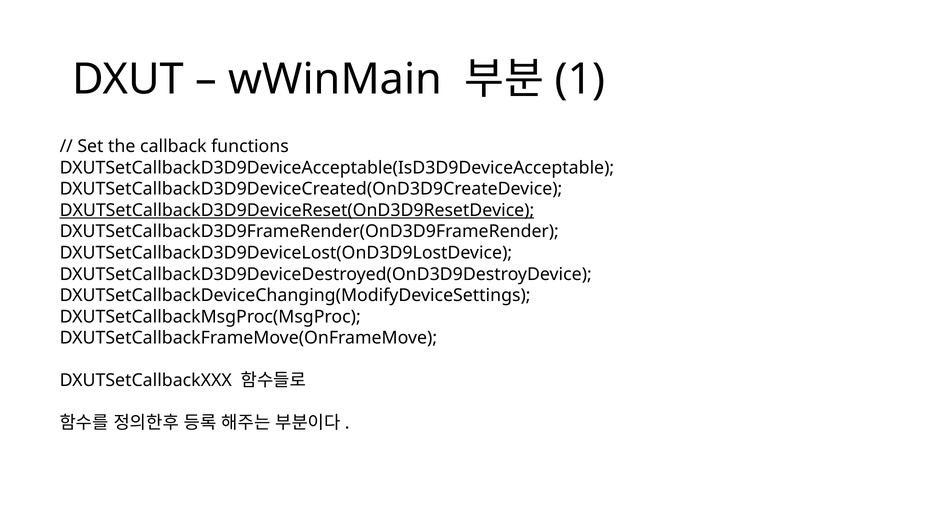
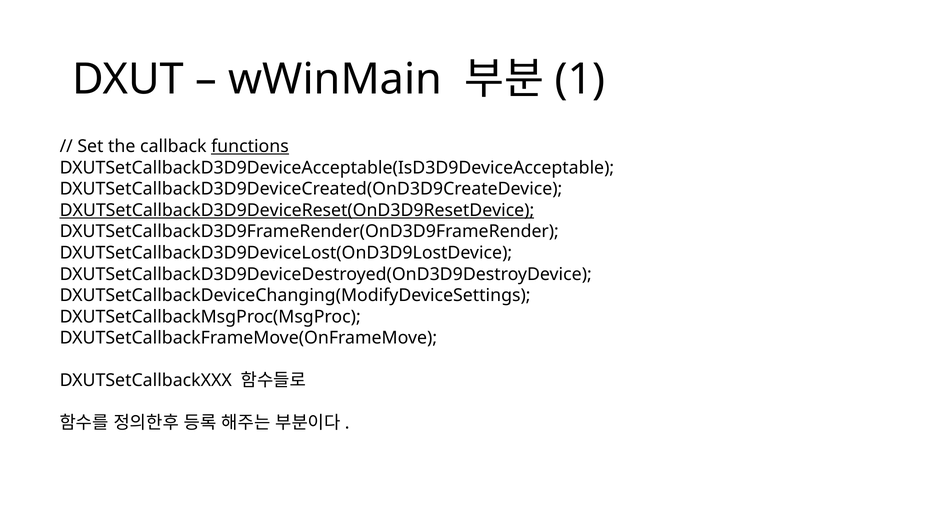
functions underline: none -> present
